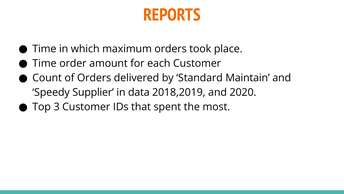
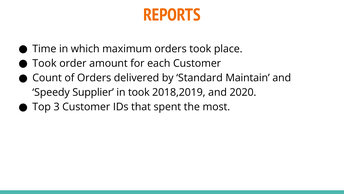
Time at (44, 63): Time -> Took
in data: data -> took
